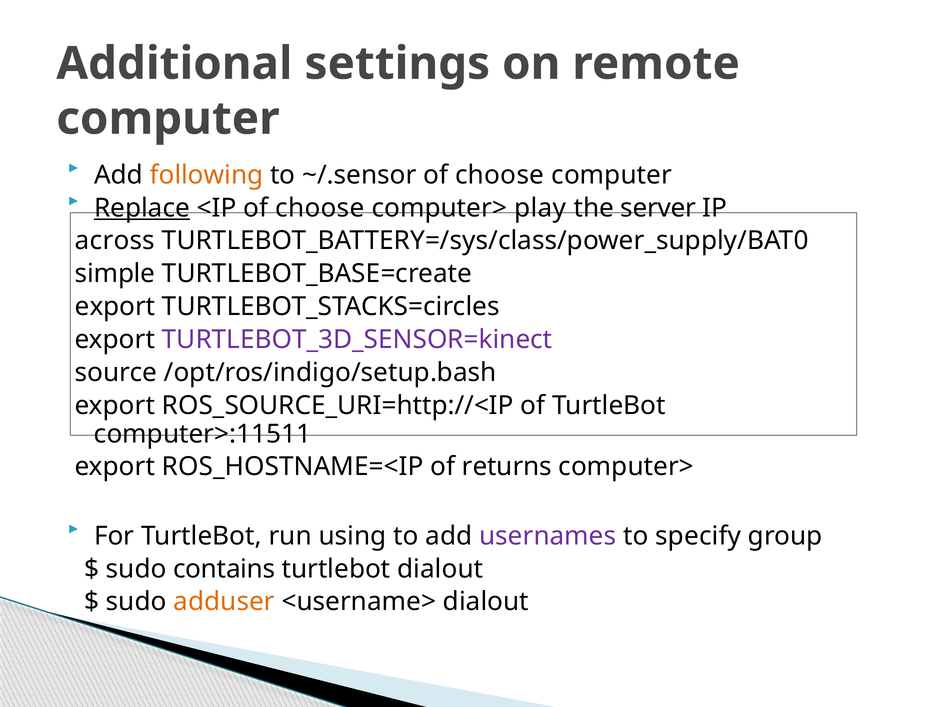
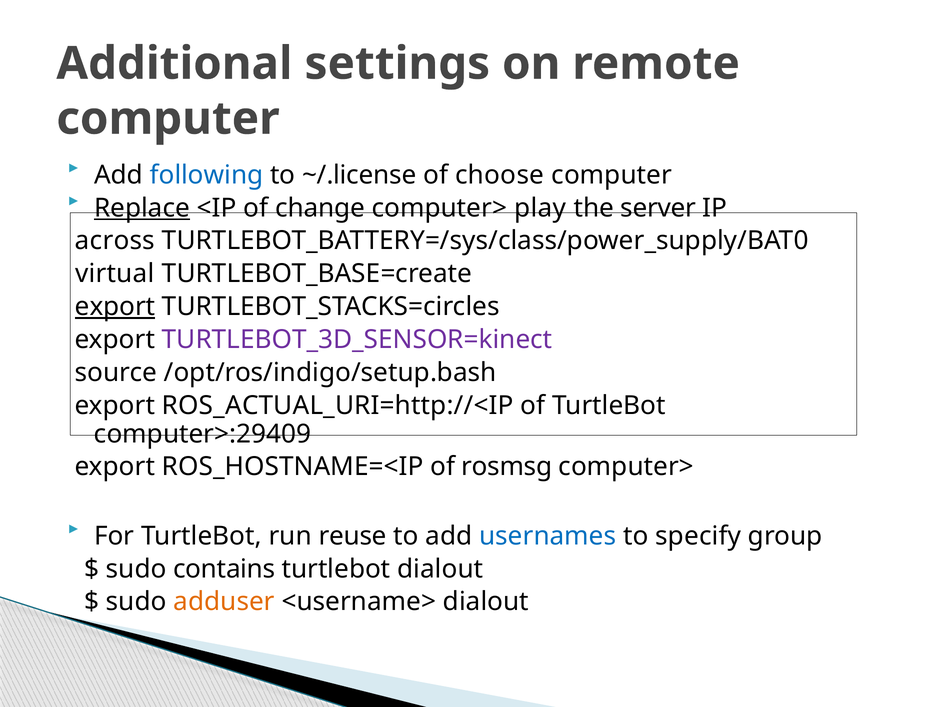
following colour: orange -> blue
~/.sensor: ~/.sensor -> ~/.license
<IP of choose: choose -> change
simple: simple -> virtual
export at (115, 307) underline: none -> present
ROS_SOURCE_URI=http://<IP: ROS_SOURCE_URI=http://<IP -> ROS_ACTUAL_URI=http://<IP
computer>:11511: computer>:11511 -> computer>:29409
returns: returns -> rosmsg
using: using -> reuse
usernames colour: purple -> blue
